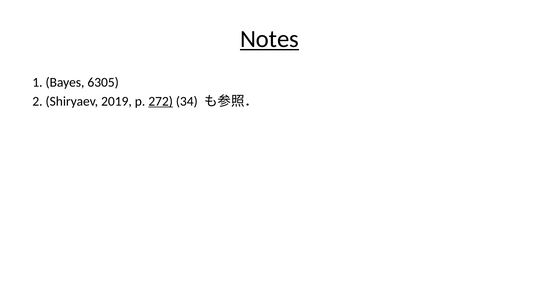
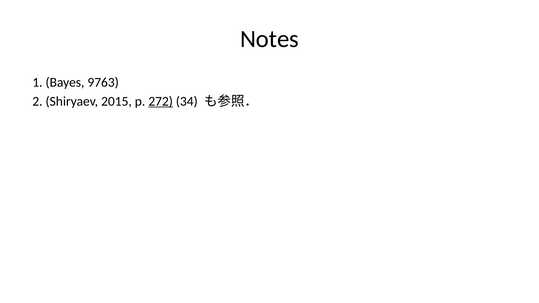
Notes underline: present -> none
6305: 6305 -> 9763
2019: 2019 -> 2015
